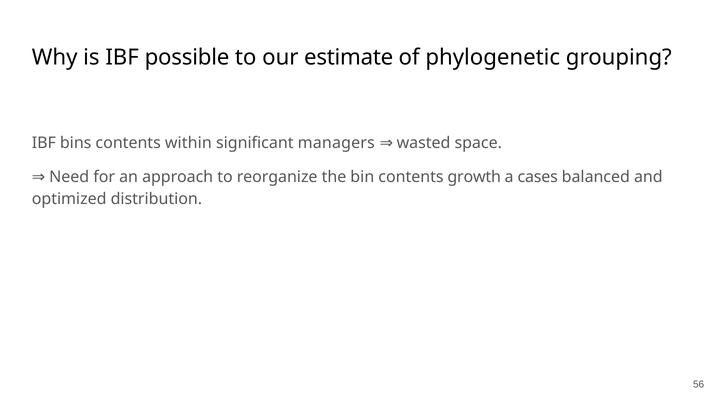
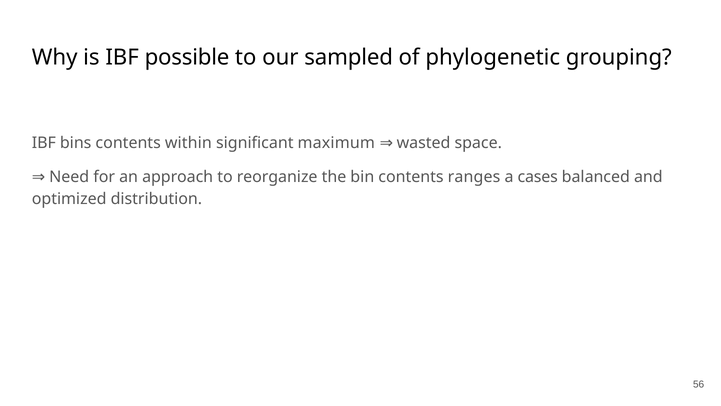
estimate: estimate -> sampled
managers: managers -> maximum
growth: growth -> ranges
